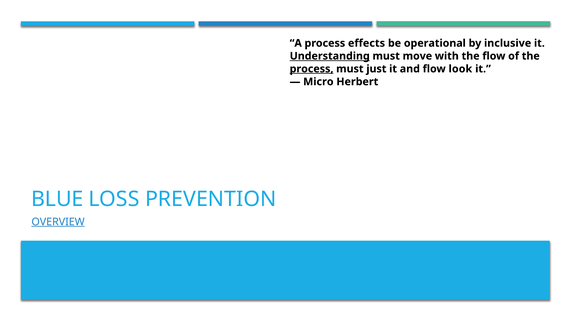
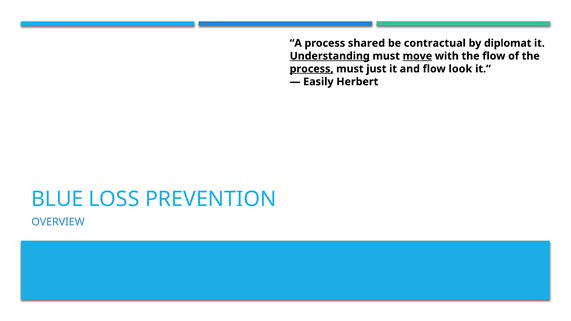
effects: effects -> shared
operational: operational -> contractual
inclusive: inclusive -> diplomat
move underline: none -> present
Micro: Micro -> Easily
OVERVIEW underline: present -> none
